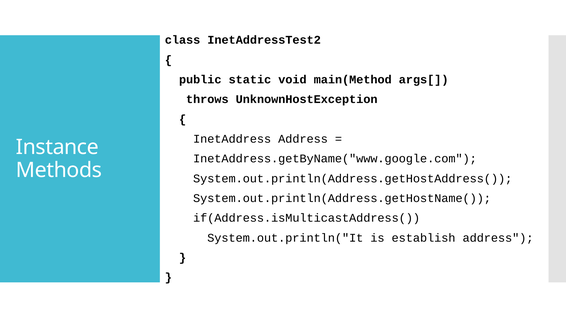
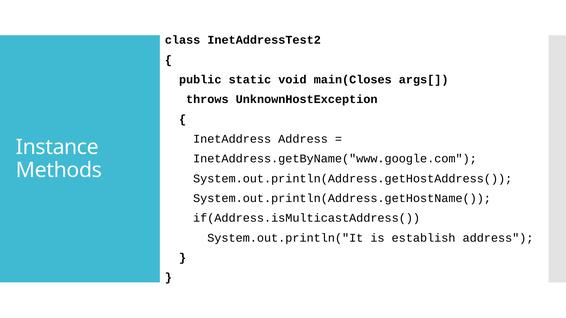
main(Method: main(Method -> main(Closes
